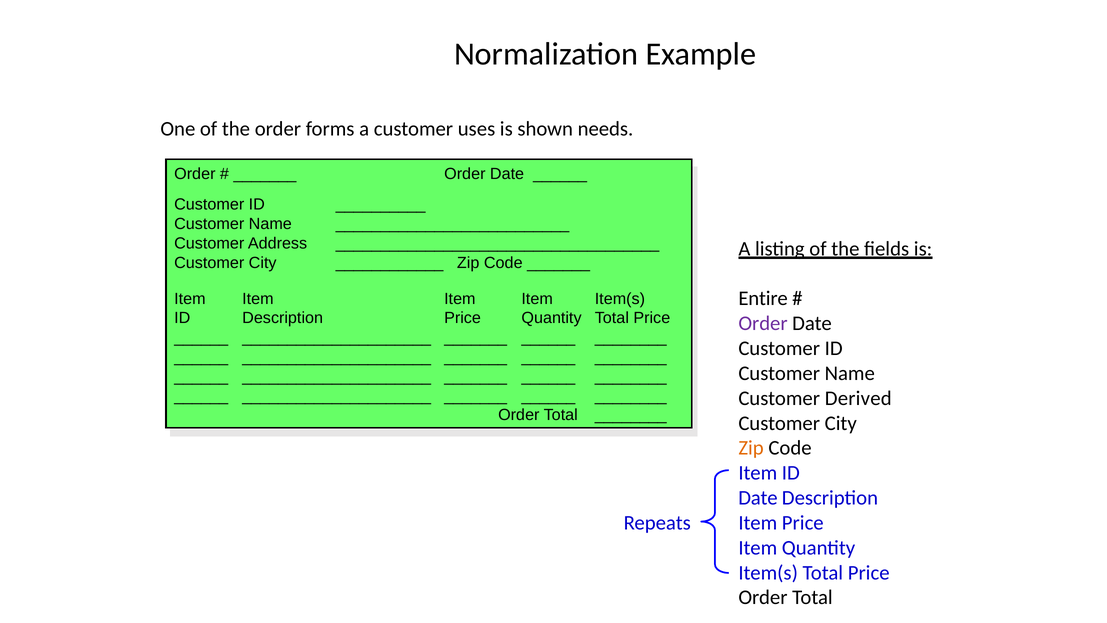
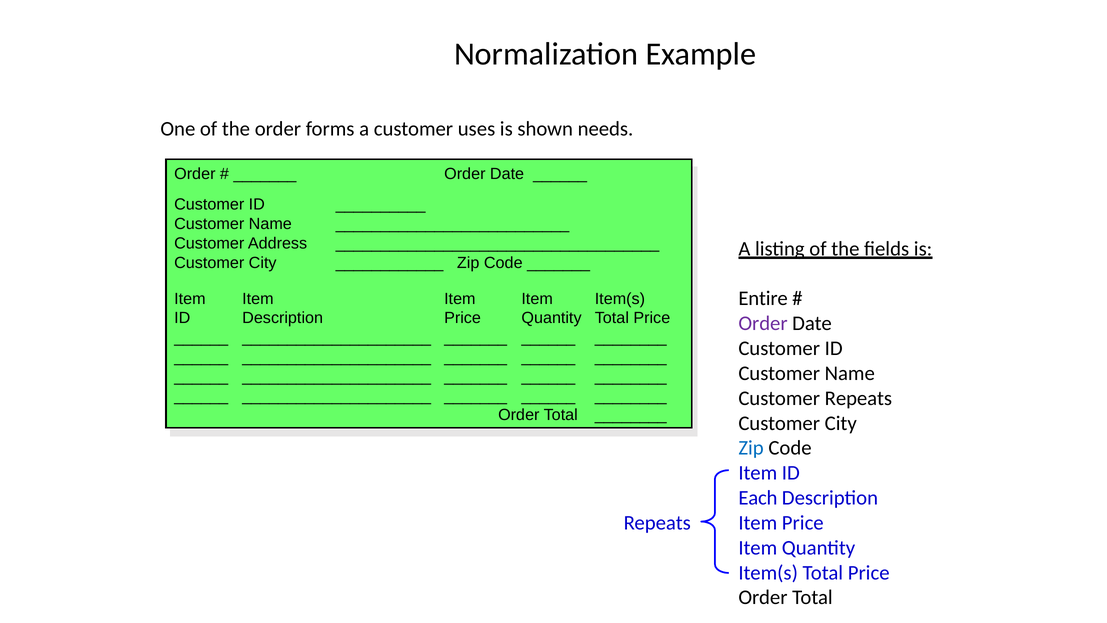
Customer Derived: Derived -> Repeats
Zip at (751, 448) colour: orange -> blue
Date at (758, 498): Date -> Each
